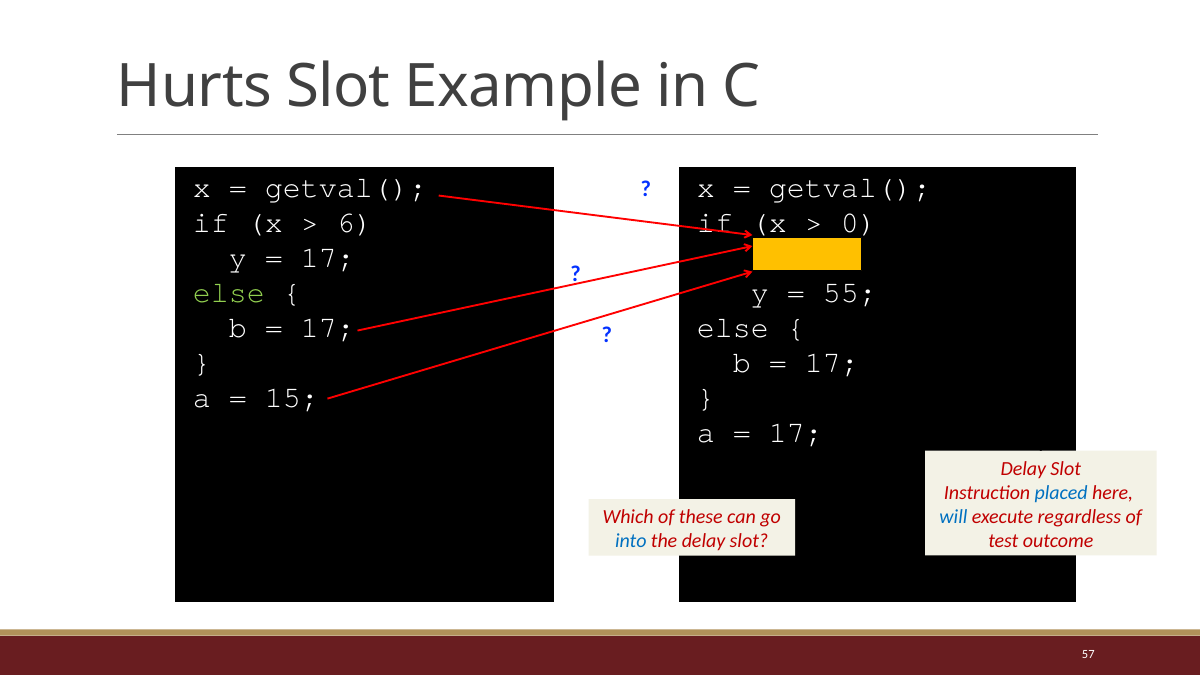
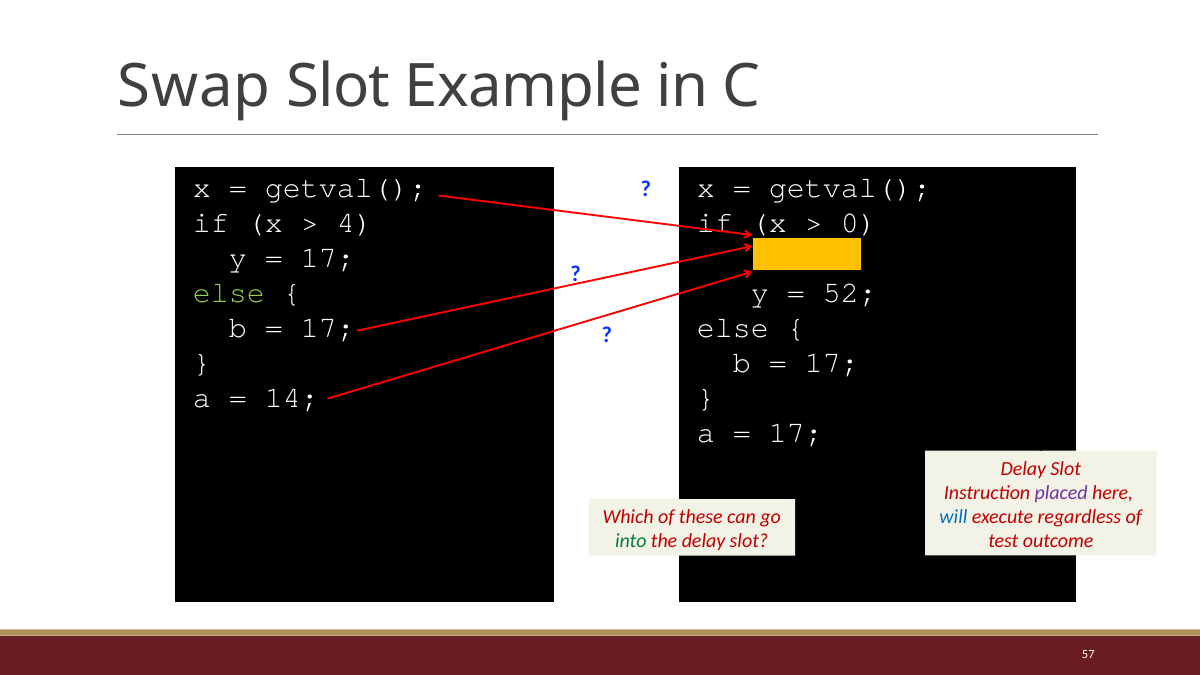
Hurts: Hurts -> Swap
6: 6 -> 4
55: 55 -> 52
15: 15 -> 14
placed colour: blue -> purple
into colour: blue -> green
